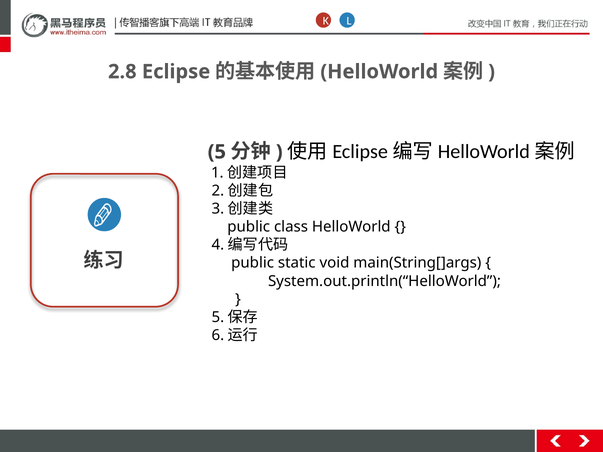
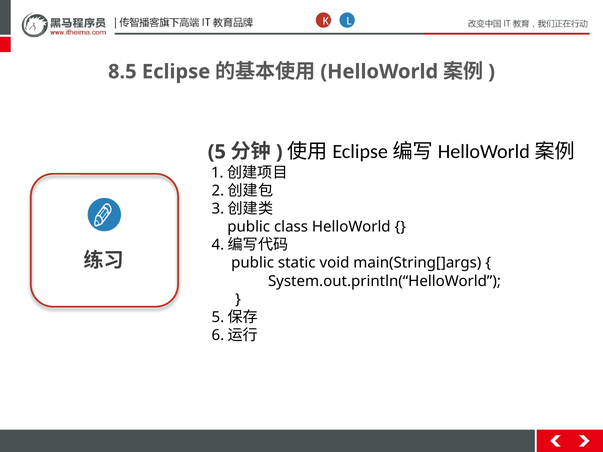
2.8: 2.8 -> 8.5
